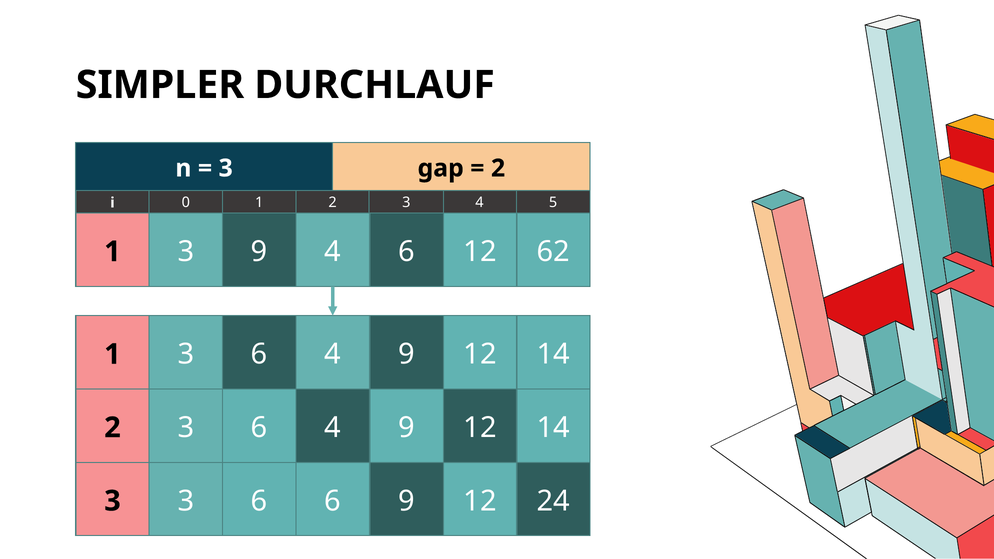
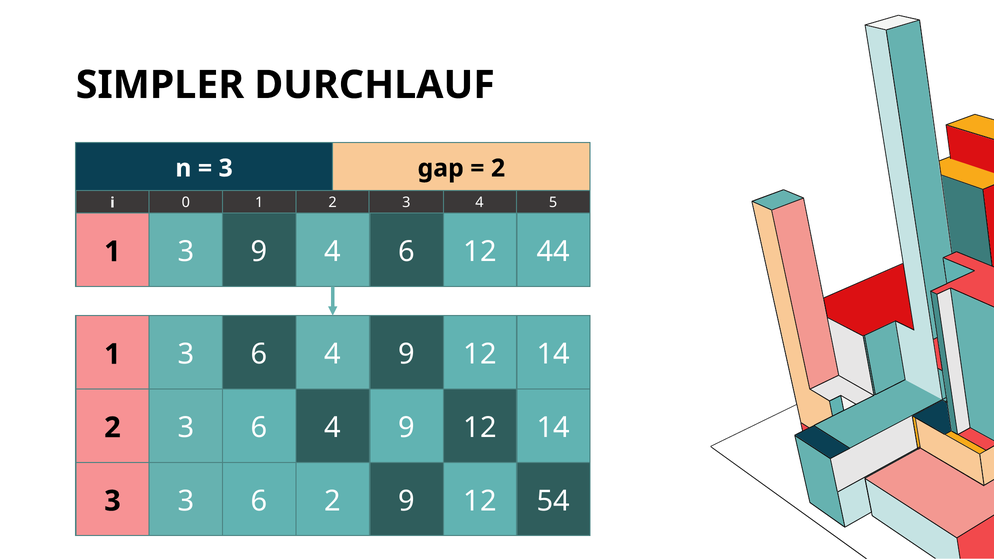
62: 62 -> 44
6 6: 6 -> 2
24: 24 -> 54
